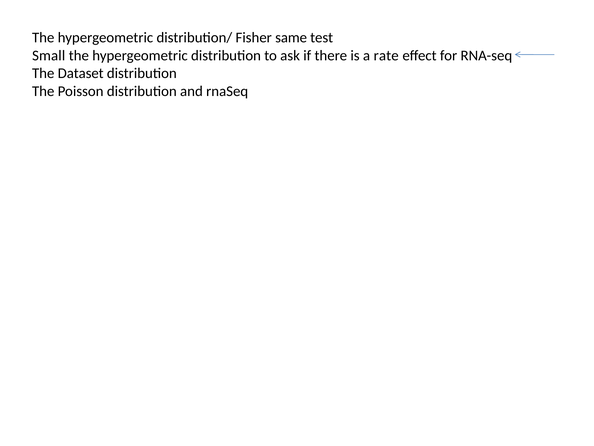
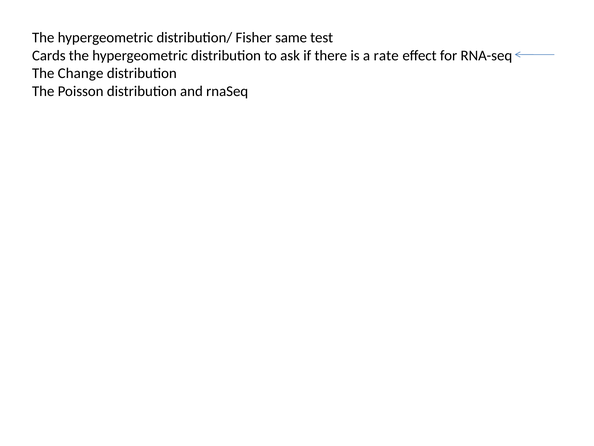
Small: Small -> Cards
Dataset: Dataset -> Change
